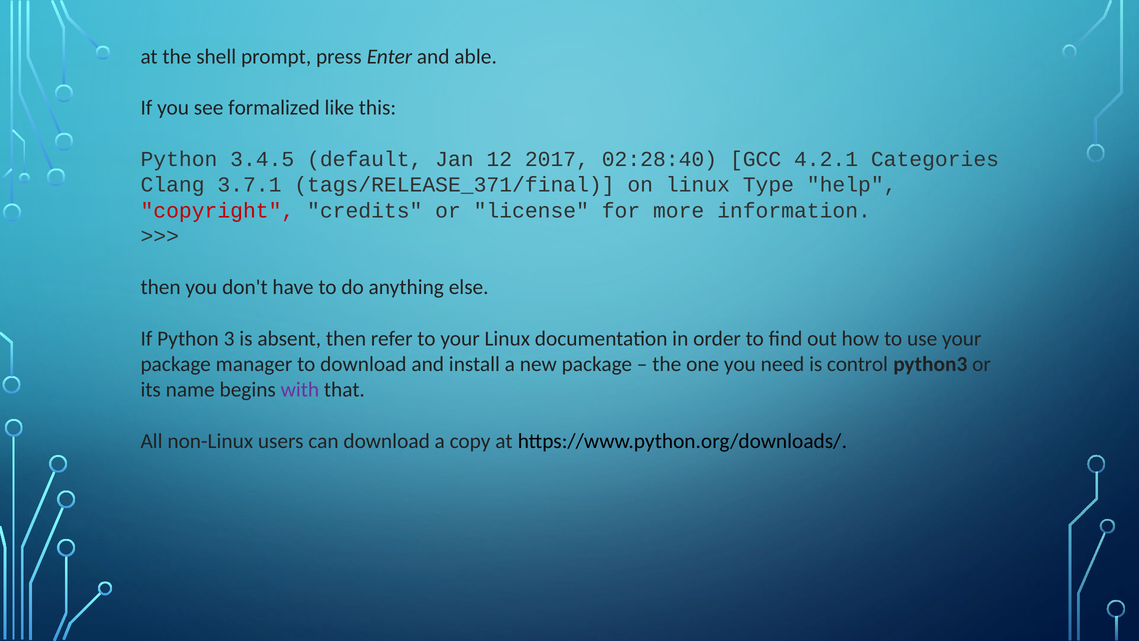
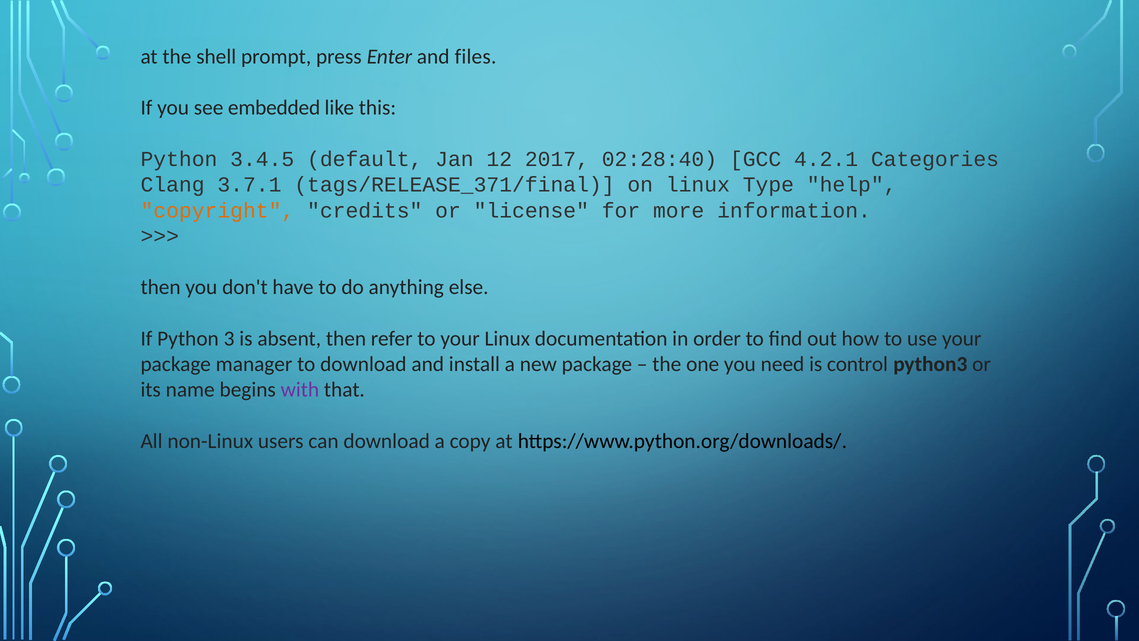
able: able -> files
formalized: formalized -> embedded
copyright colour: red -> orange
